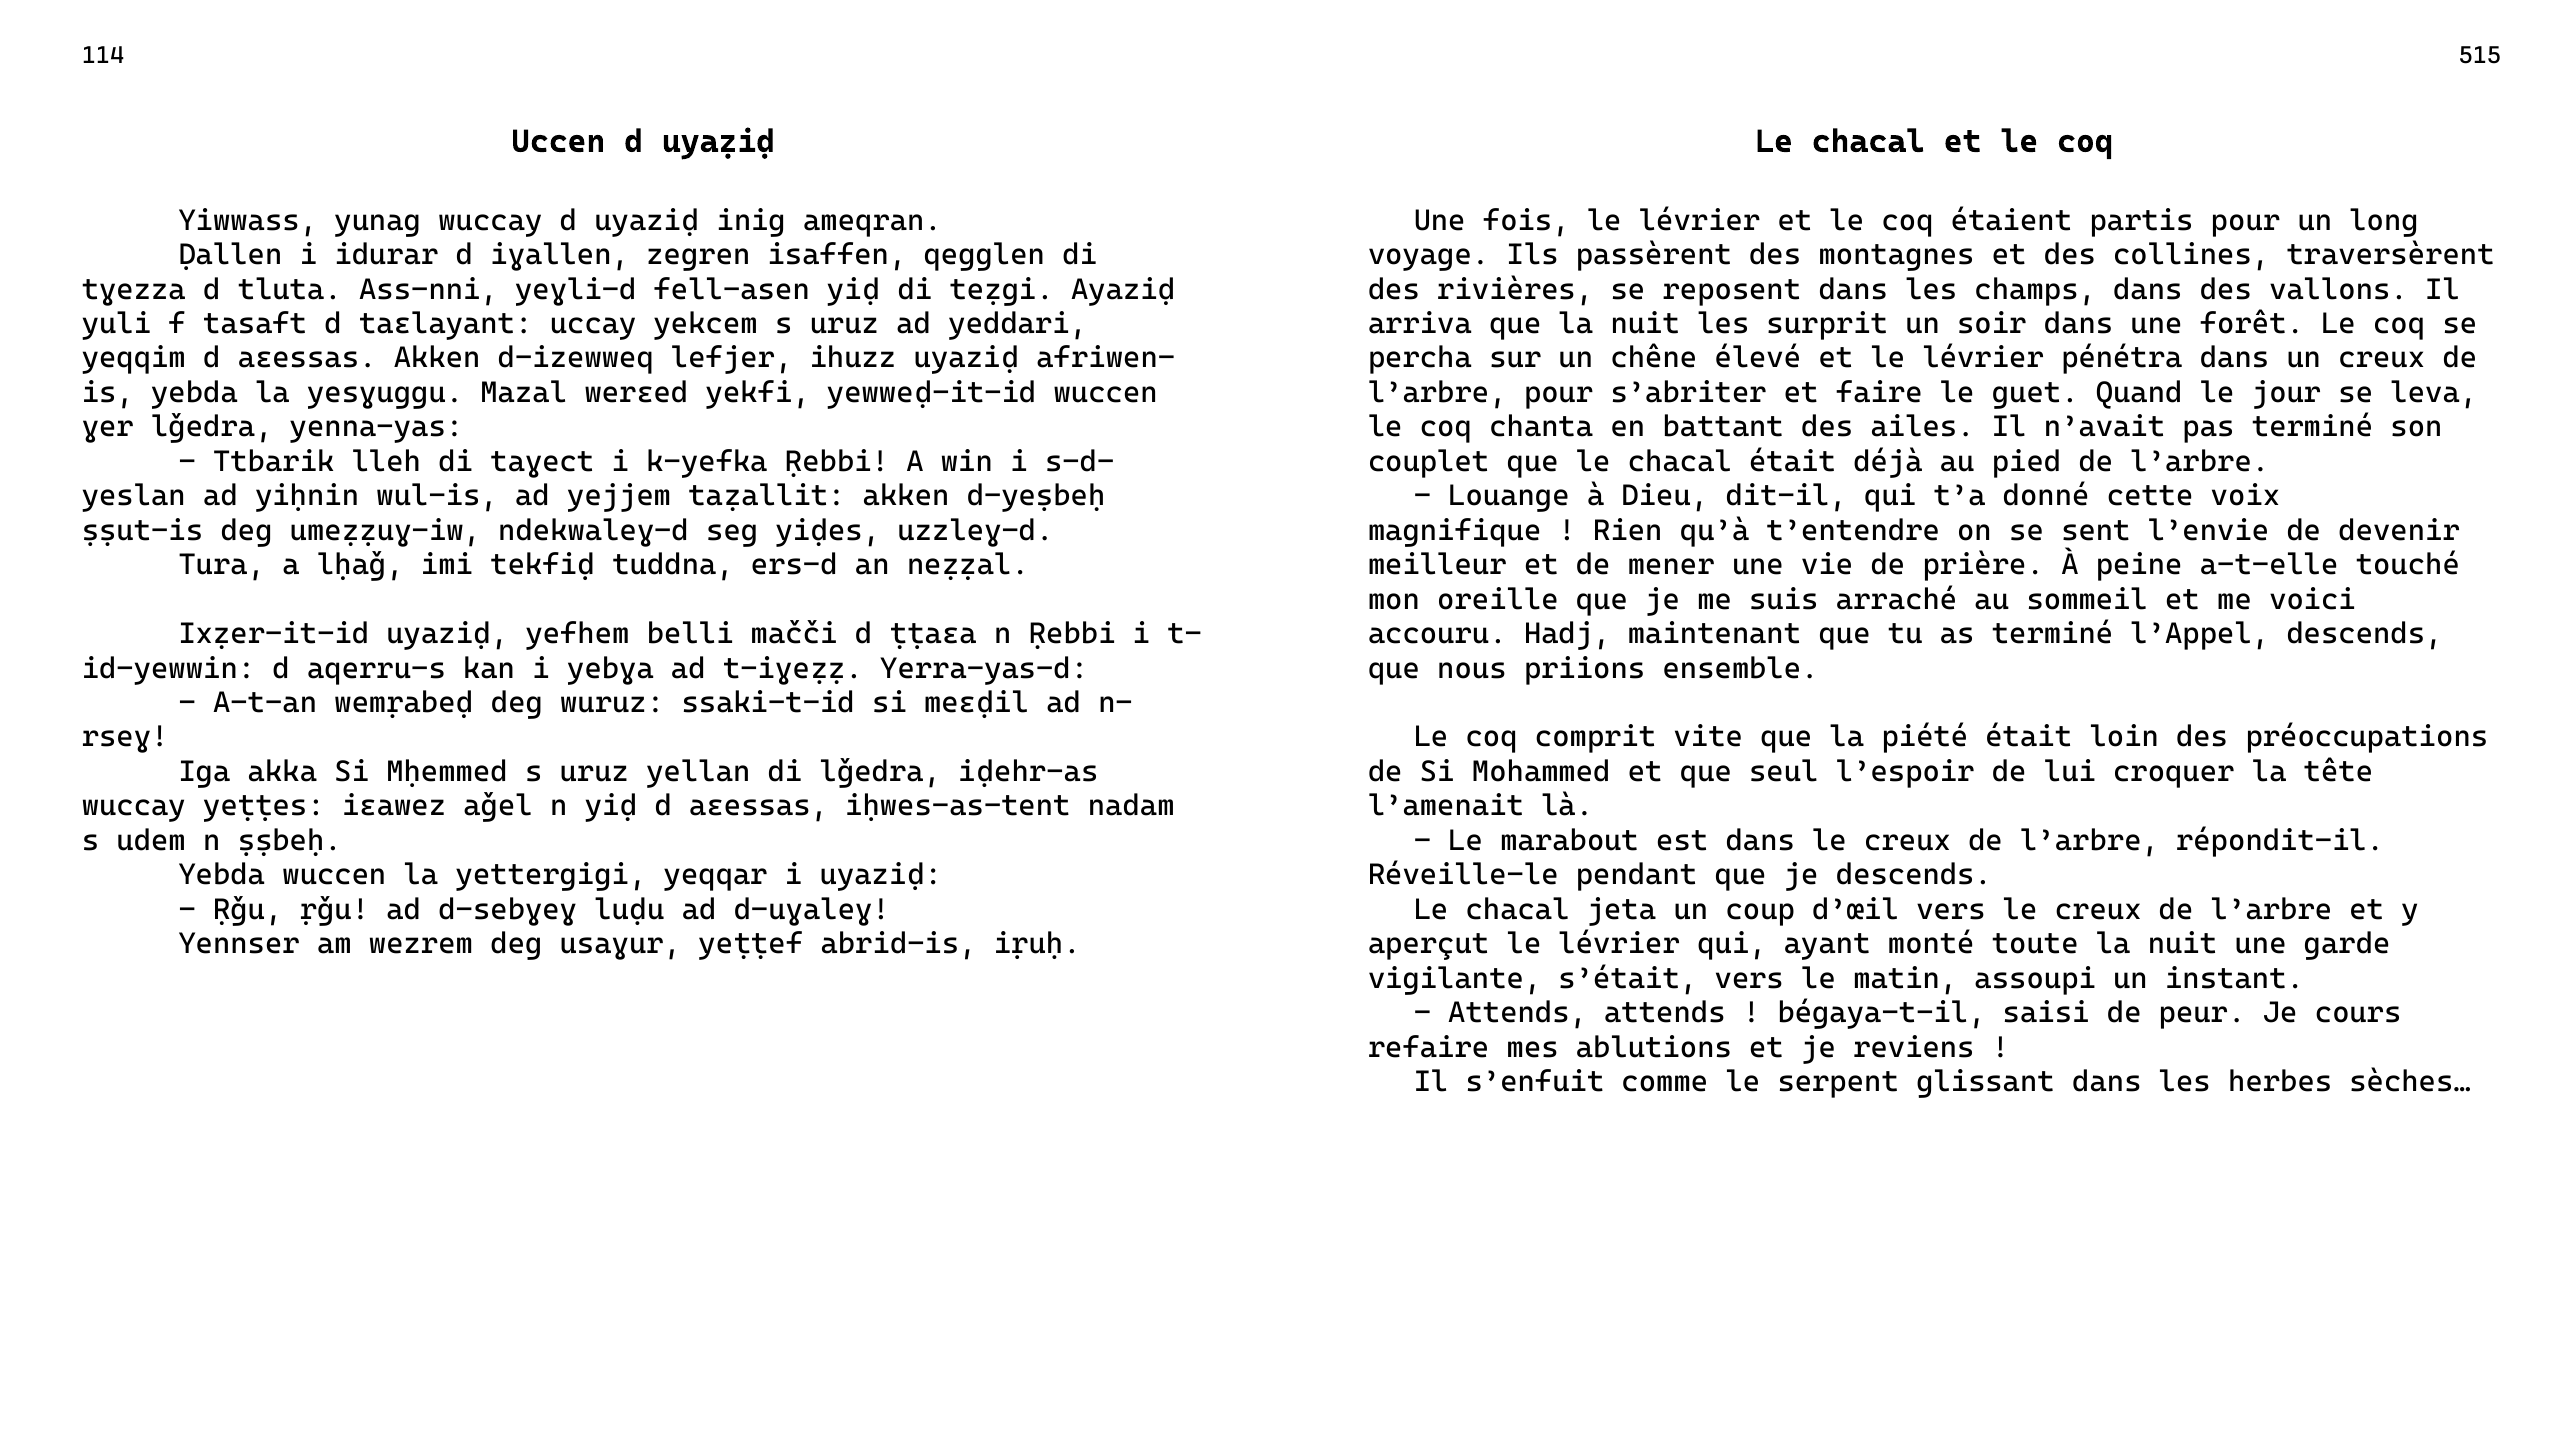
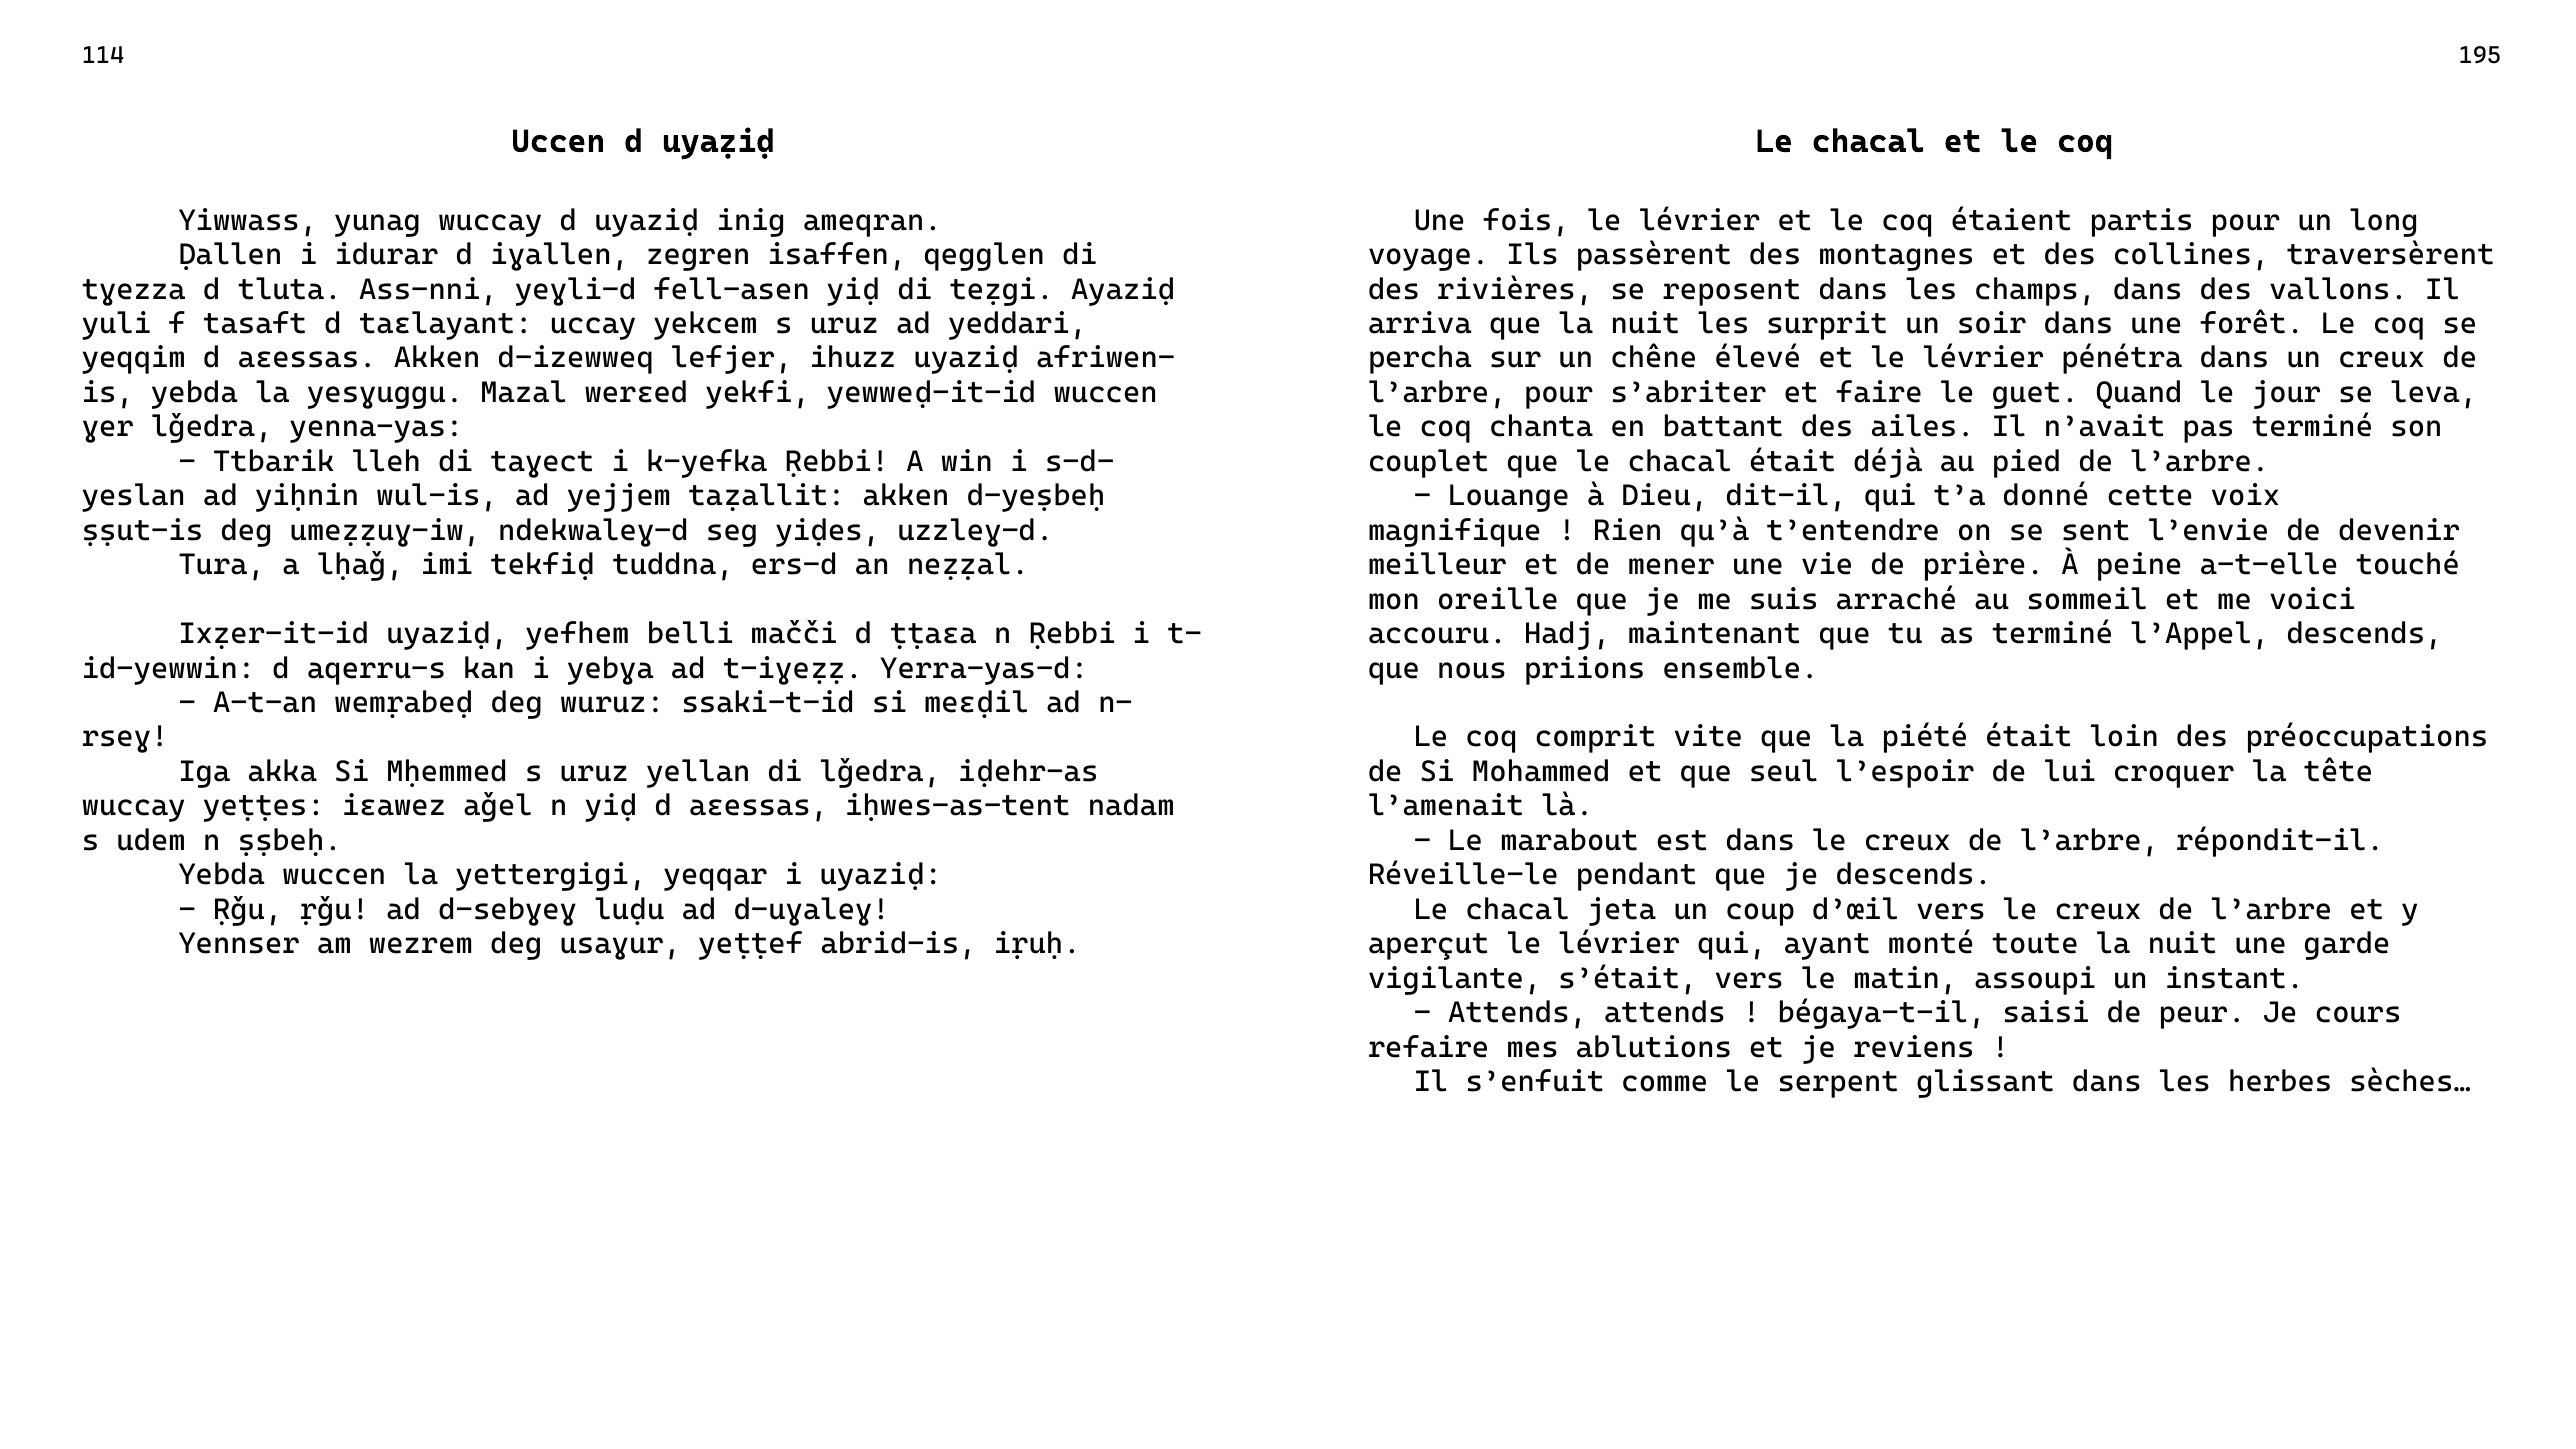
515: 515 -> 195
